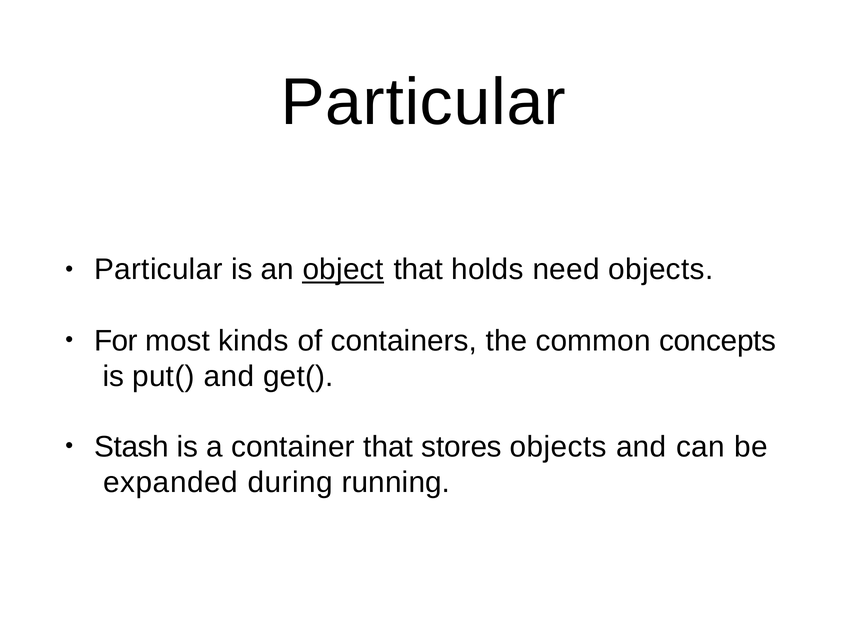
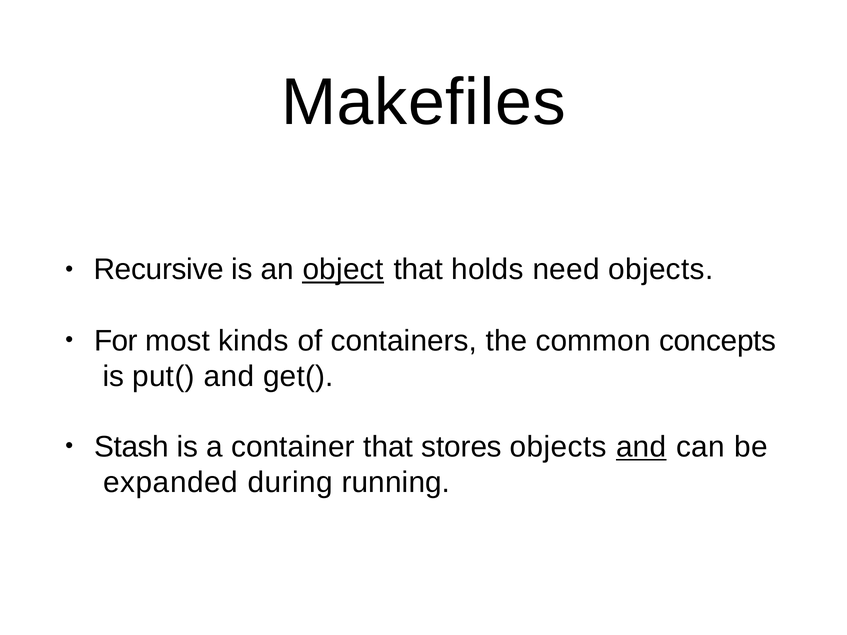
Particular at (423, 102): Particular -> Makefiles
Particular at (158, 270): Particular -> Recursive
and at (641, 447) underline: none -> present
